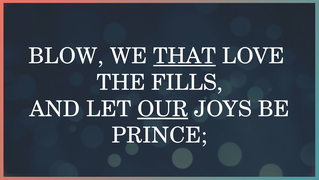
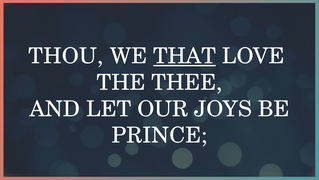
BLOW: BLOW -> THOU
FILLS: FILLS -> THEE
OUR underline: present -> none
